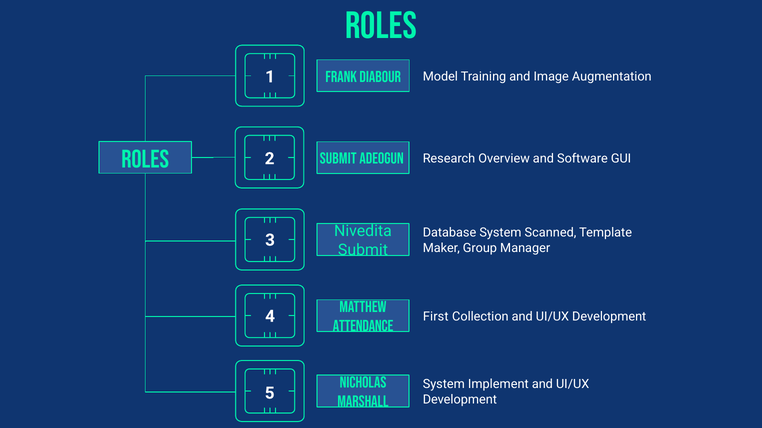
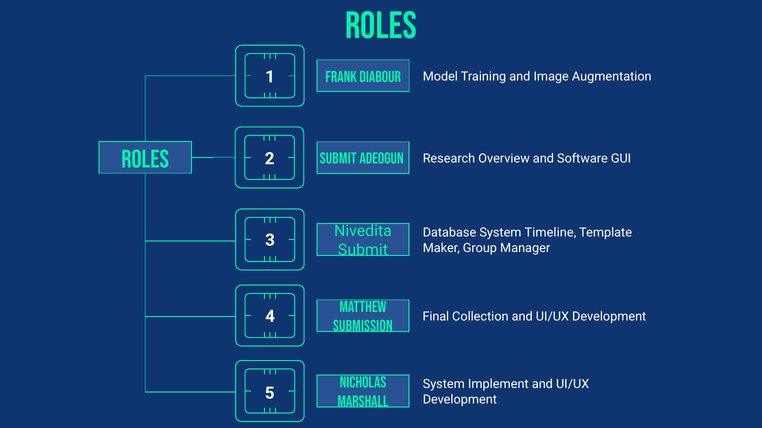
Scanned: Scanned -> Timeline
First: First -> Final
Attendance: Attendance -> Submission
